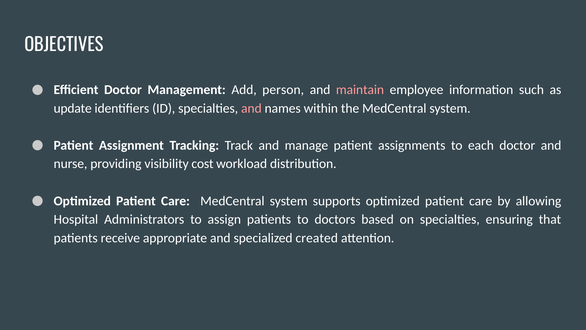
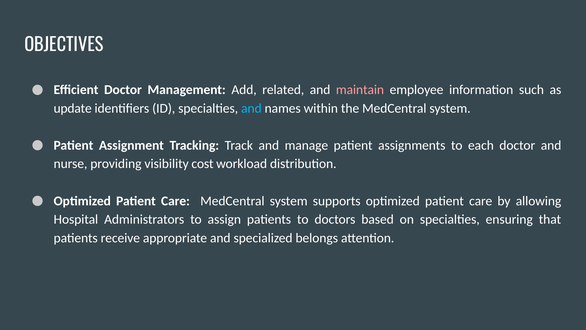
person: person -> related
and at (251, 108) colour: pink -> light blue
created: created -> belongs
